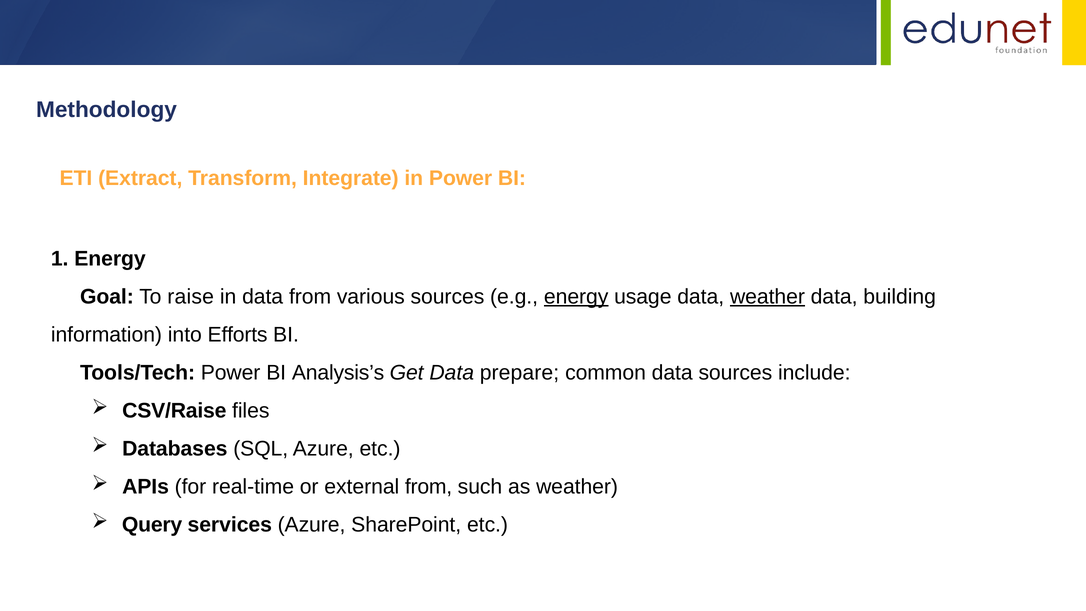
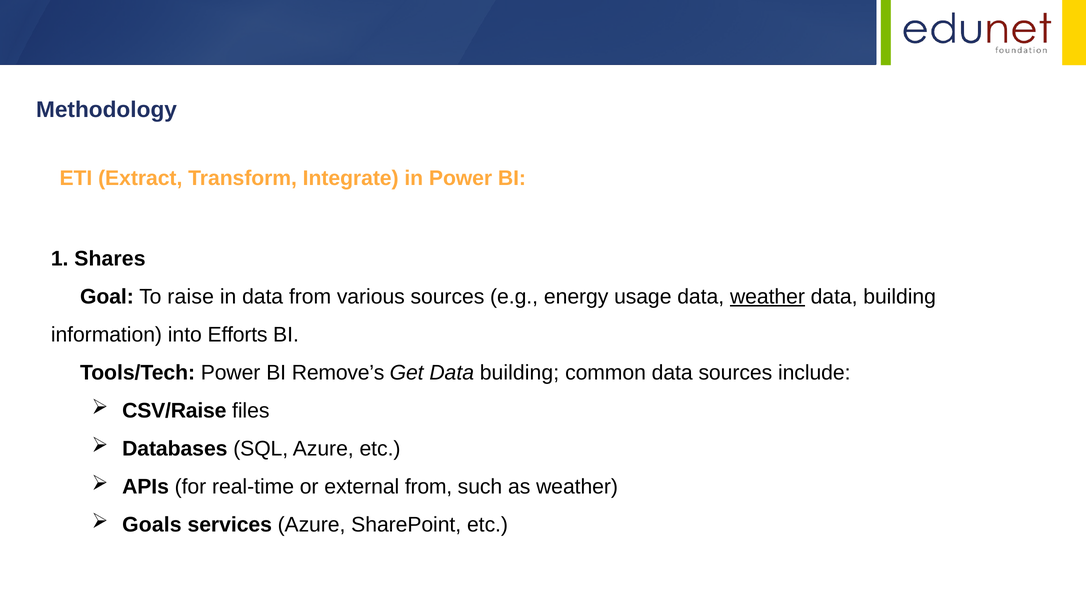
1 Energy: Energy -> Shares
energy at (576, 297) underline: present -> none
Analysis’s: Analysis’s -> Remove’s
Get Data prepare: prepare -> building
Query: Query -> Goals
